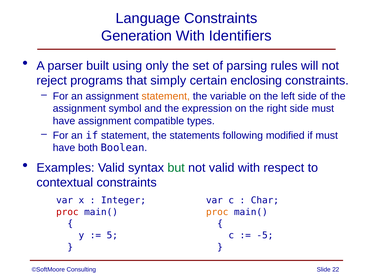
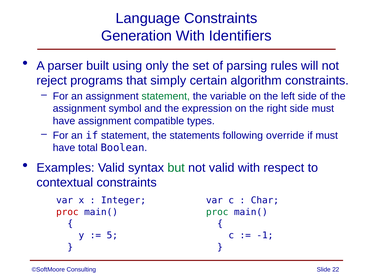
enclosing: enclosing -> algorithm
statement at (166, 96) colour: orange -> green
modified: modified -> override
both: both -> total
proc at (217, 213) colour: orange -> green
-5: -5 -> -1
